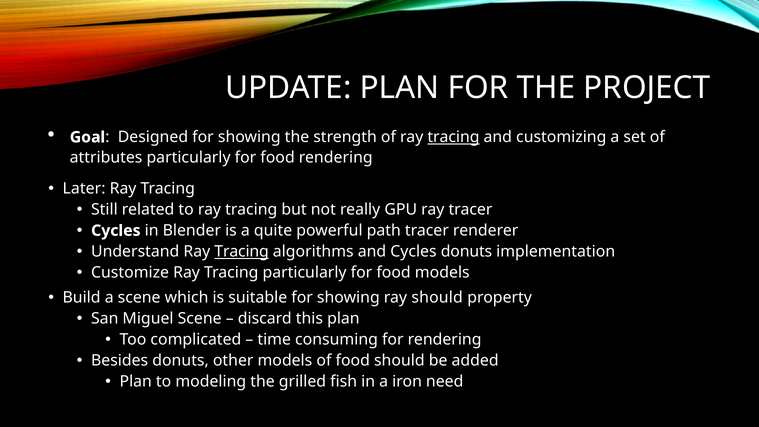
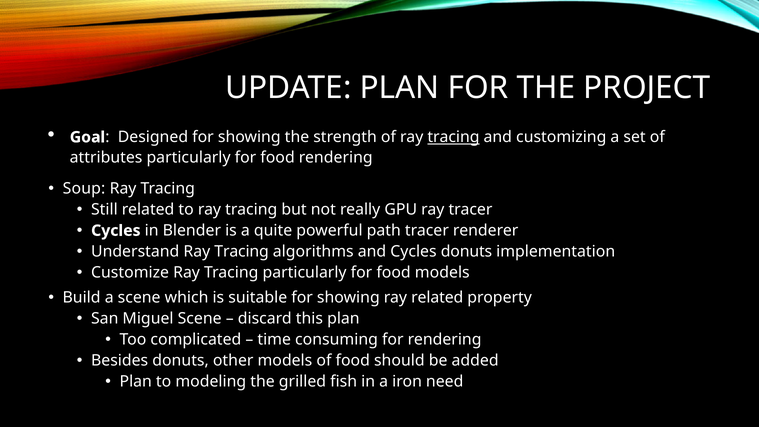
Later: Later -> Soup
Tracing at (242, 252) underline: present -> none
ray should: should -> related
